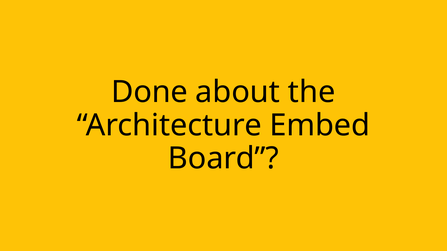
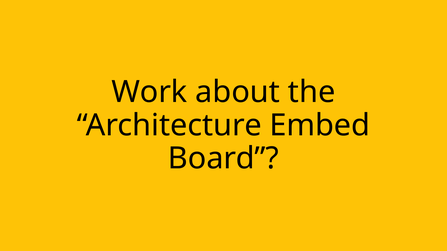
Done: Done -> Work
